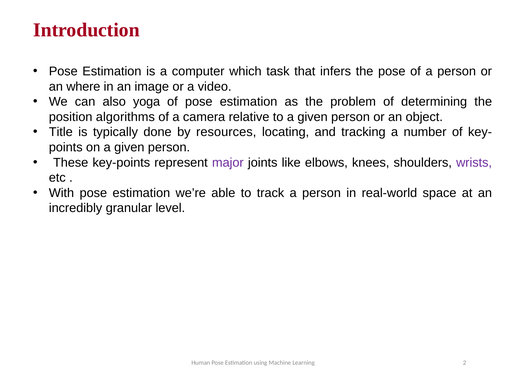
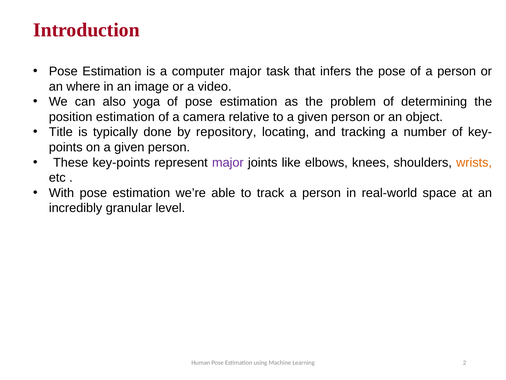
computer which: which -> major
position algorithms: algorithms -> estimation
resources: resources -> repository
wrists colour: purple -> orange
